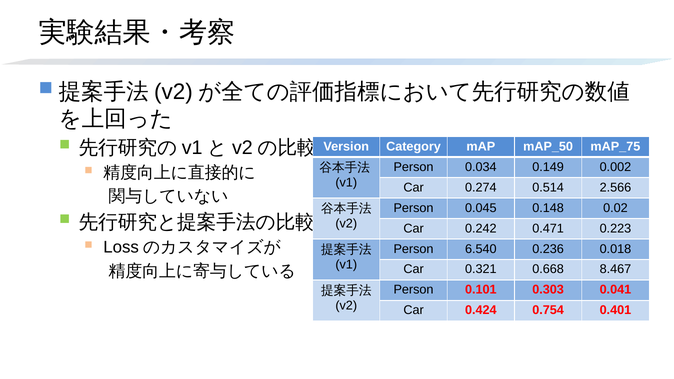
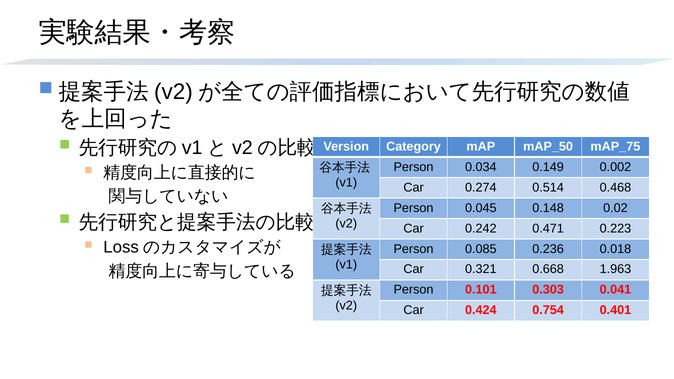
2.566: 2.566 -> 0.468
6.540: 6.540 -> 0.085
8.467: 8.467 -> 1.963
